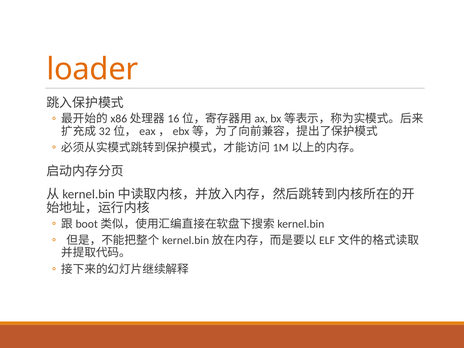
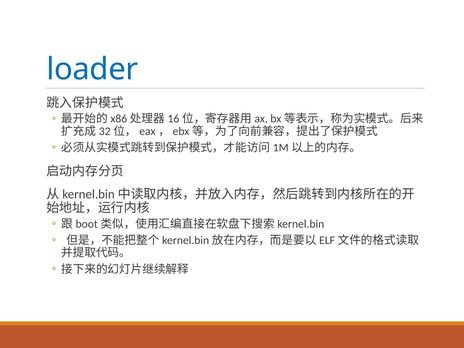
loader colour: orange -> blue
